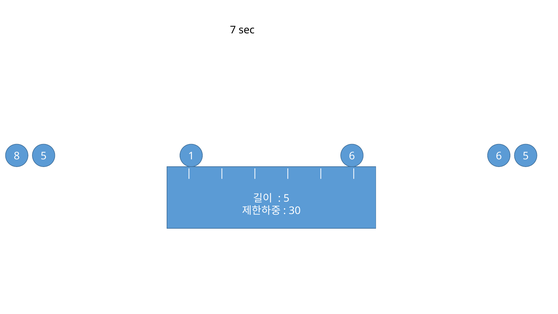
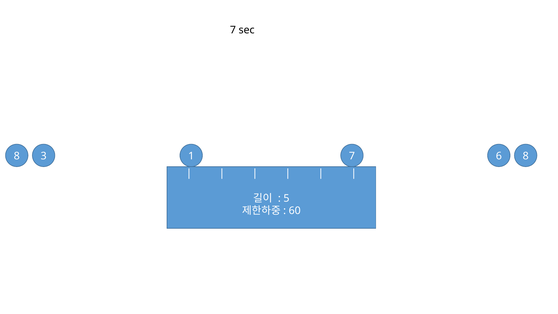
8 5: 5 -> 3
1 6: 6 -> 7
6 5: 5 -> 8
30: 30 -> 60
